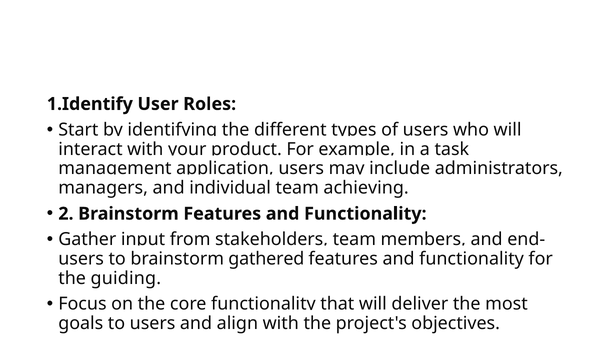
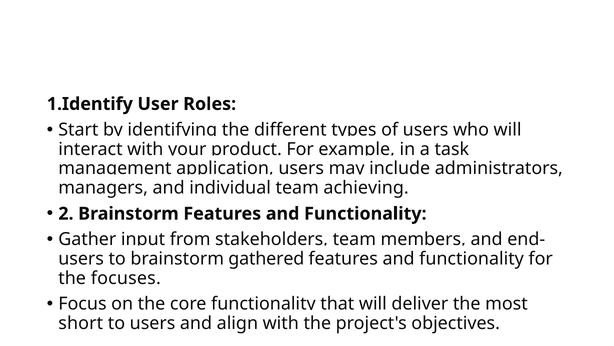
guiding: guiding -> focuses
goals: goals -> short
